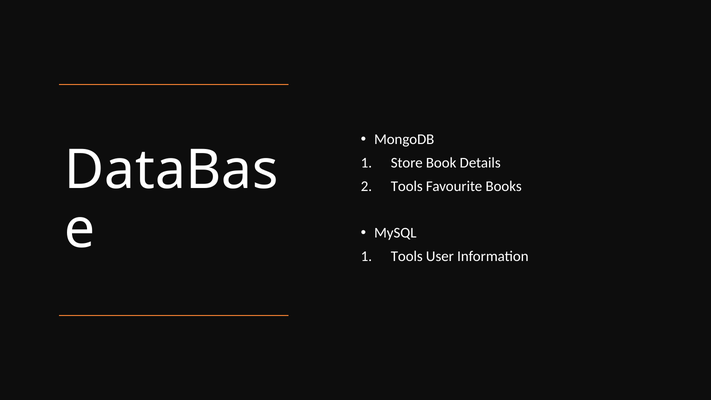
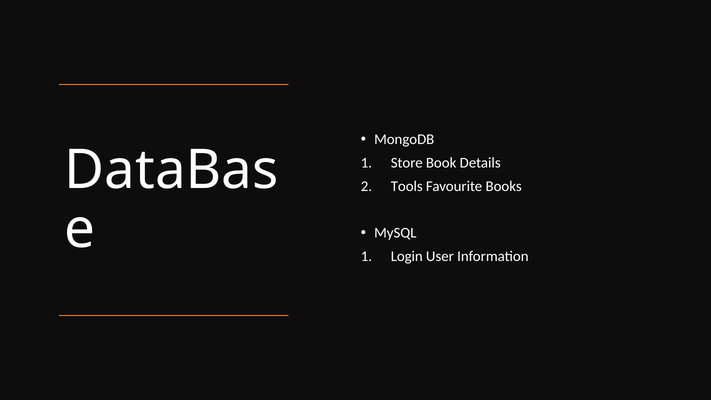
Tools at (407, 256): Tools -> Login
